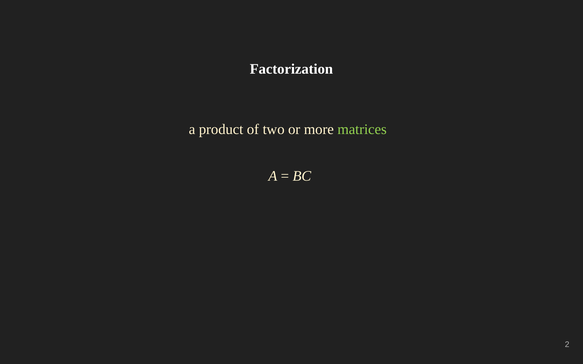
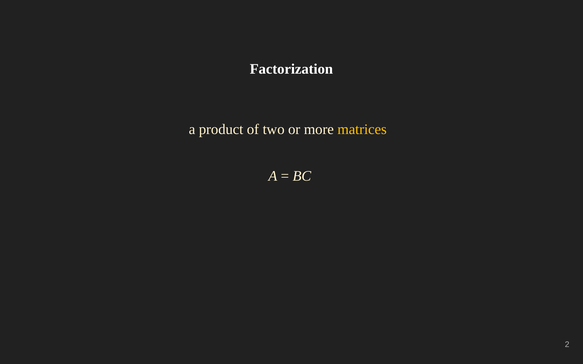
matrices colour: light green -> yellow
